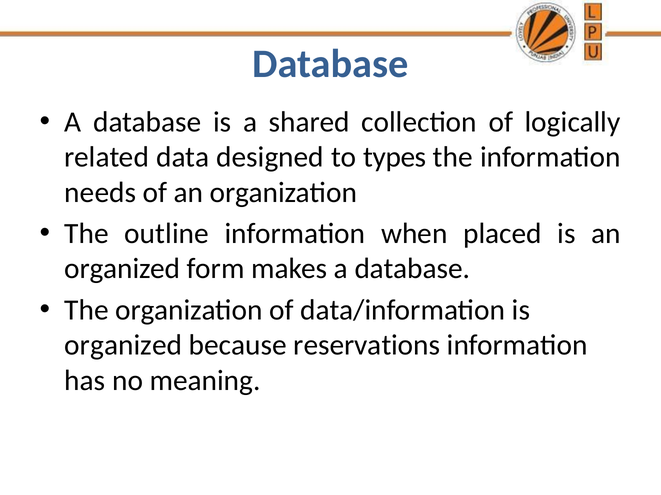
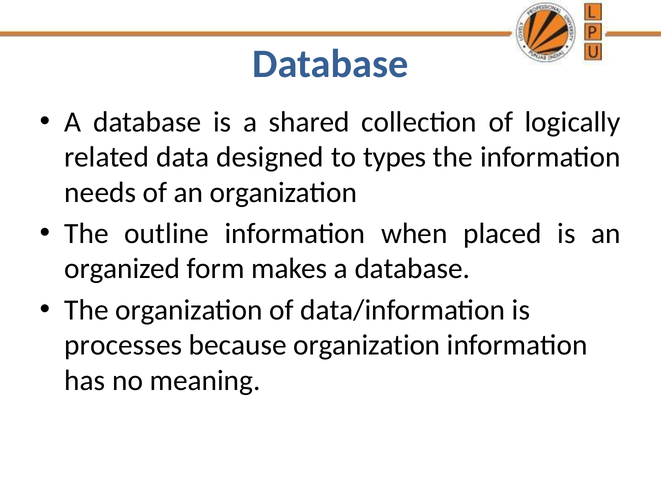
organized at (123, 346): organized -> processes
because reservations: reservations -> organization
